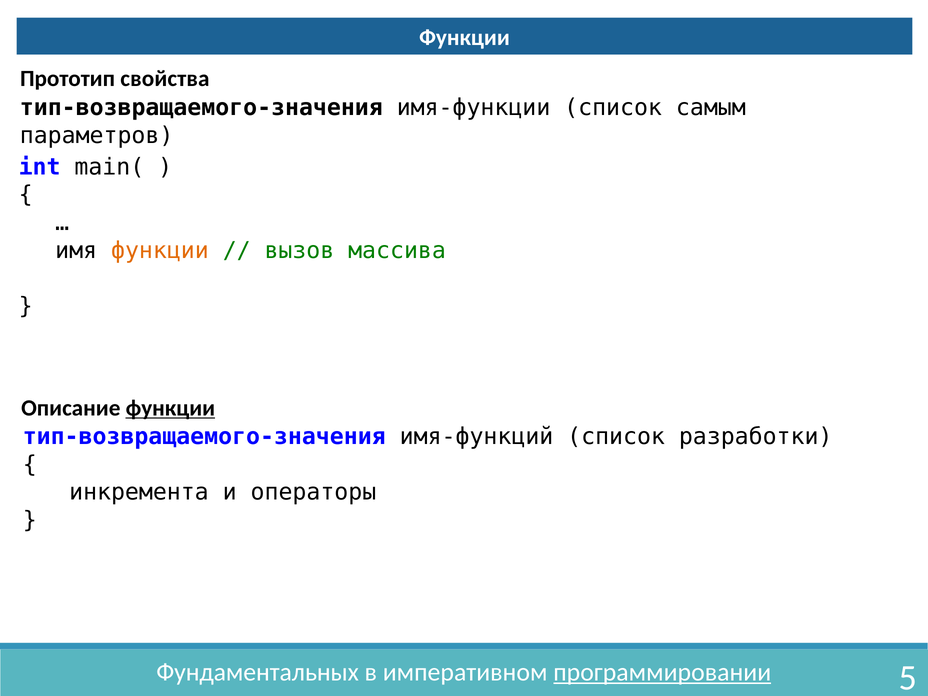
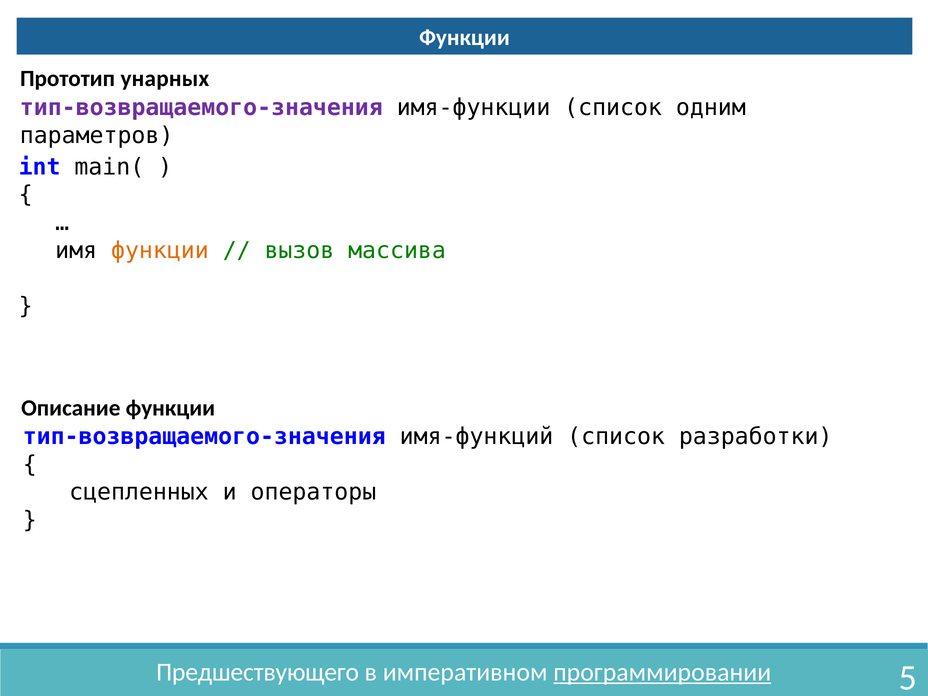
свойства: свойства -> унарных
тип-возвращаемого-значения at (201, 108) colour: black -> purple
самым: самым -> одним
функции at (170, 408) underline: present -> none
инкремента: инкремента -> сцепленных
Фундаментальных: Фундаментальных -> Предшествующего
